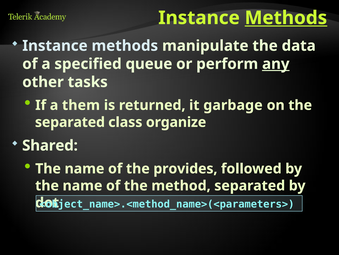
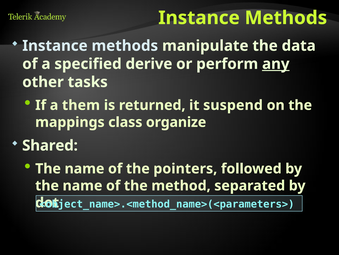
Methods at (286, 18) underline: present -> none
queue: queue -> derive
garbage: garbage -> suspend
separated at (70, 122): separated -> mappings
provides: provides -> pointers
